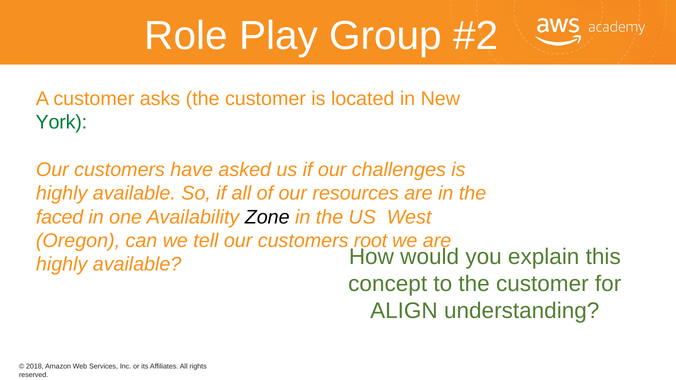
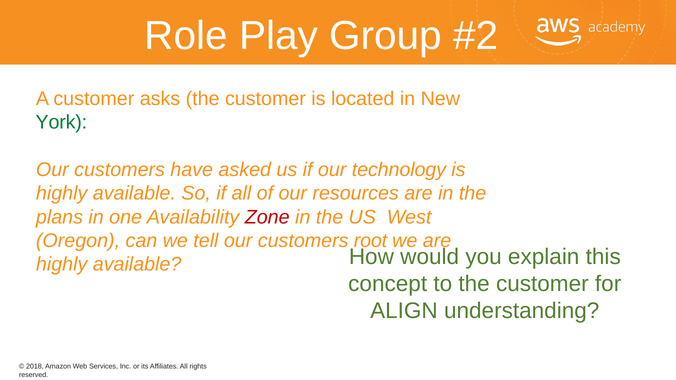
challenges: challenges -> technology
faced: faced -> plans
Zone colour: black -> red
